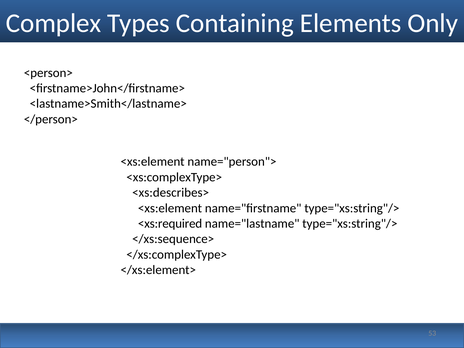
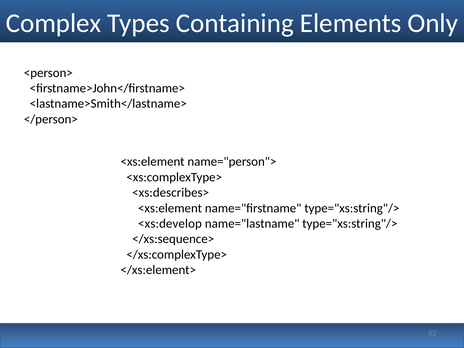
<xs:required: <xs:required -> <xs:develop
